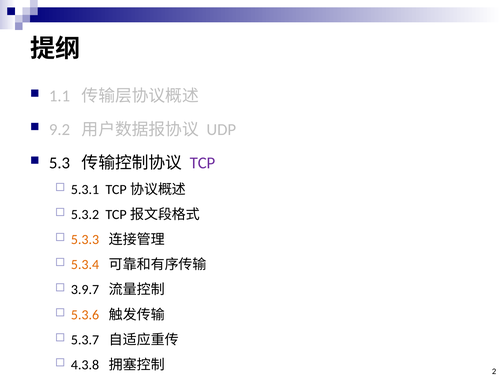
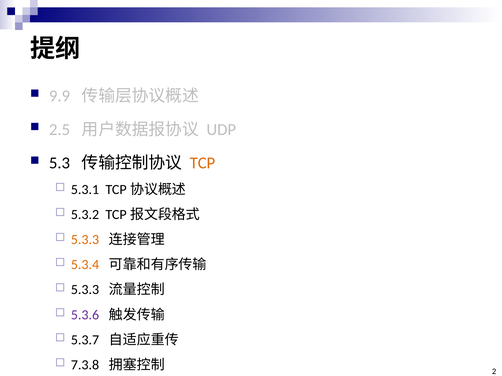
1.1: 1.1 -> 9.9
9.2: 9.2 -> 2.5
TCP colour: purple -> orange
3.9.7 at (85, 290): 3.9.7 -> 5.3.3
5.3.6 colour: orange -> purple
4.3.8: 4.3.8 -> 7.3.8
